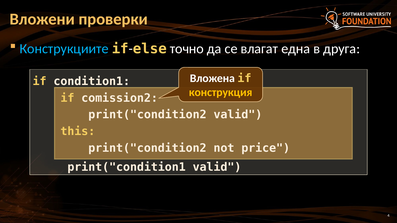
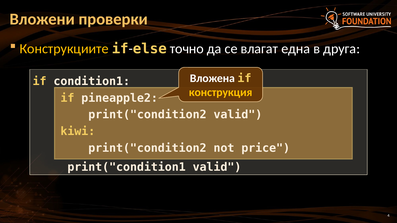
Конструкциите colour: light blue -> yellow
comission2: comission2 -> pineapple2
this: this -> kiwi
